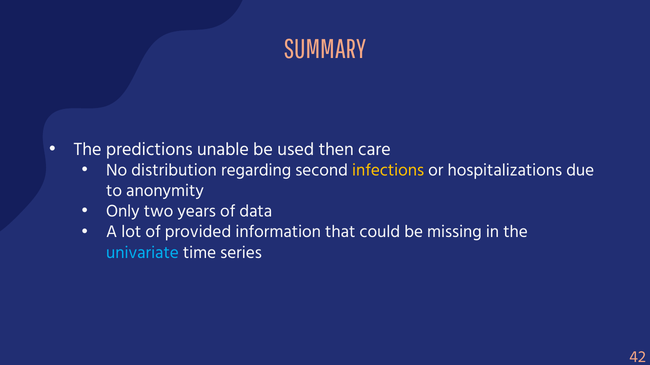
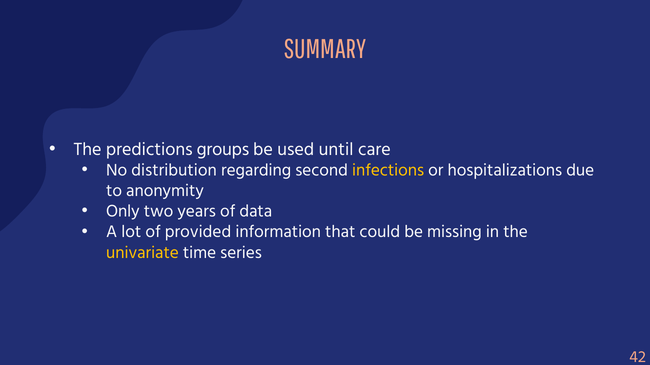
unable: unable -> groups
then: then -> until
univariate colour: light blue -> yellow
